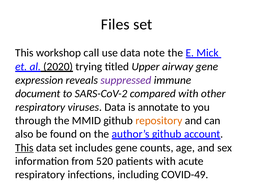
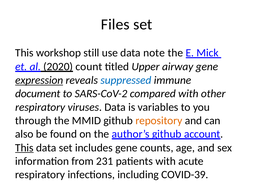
call: call -> still
trying: trying -> count
expression underline: none -> present
suppressed colour: purple -> blue
annotate: annotate -> variables
520: 520 -> 231
COVID-49: COVID-49 -> COVID-39
